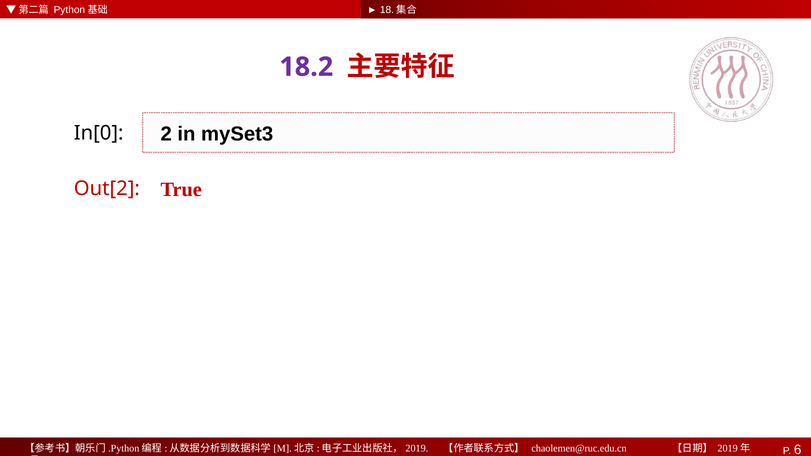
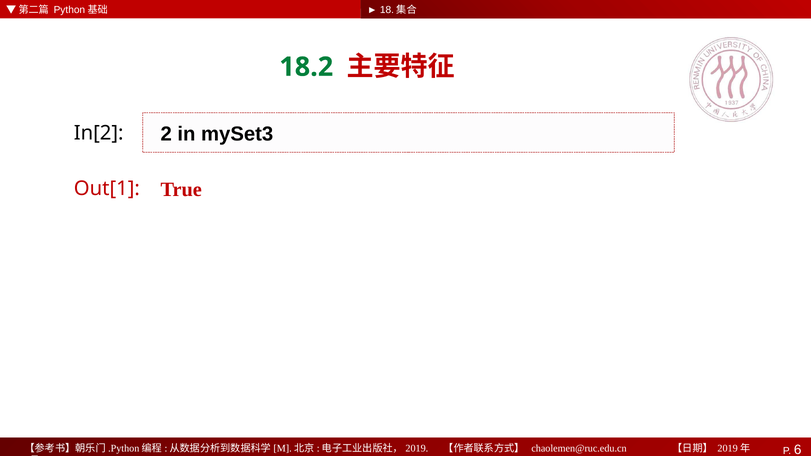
18.2 colour: purple -> green
In[0: In[0 -> In[2
Out[2: Out[2 -> Out[1
